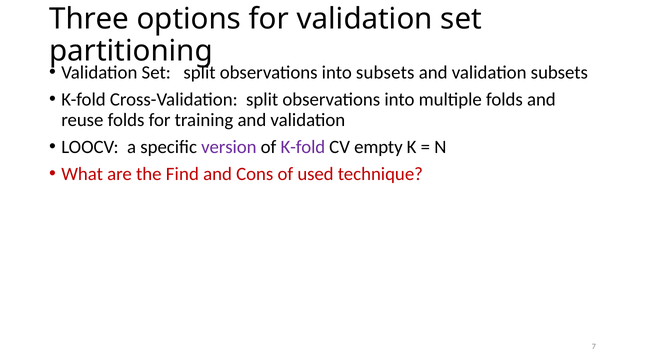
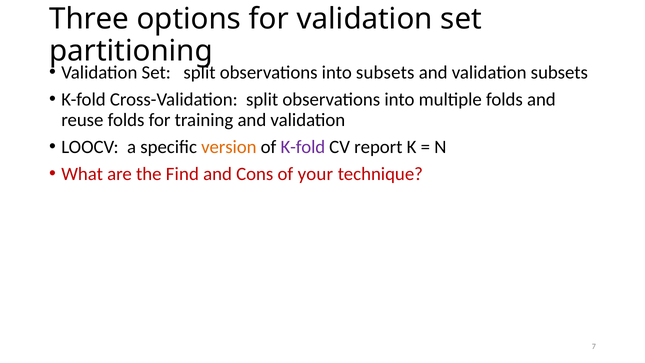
version colour: purple -> orange
empty: empty -> report
used: used -> your
